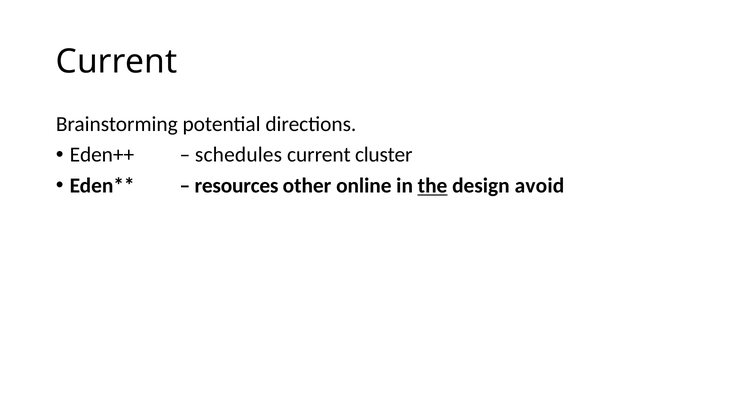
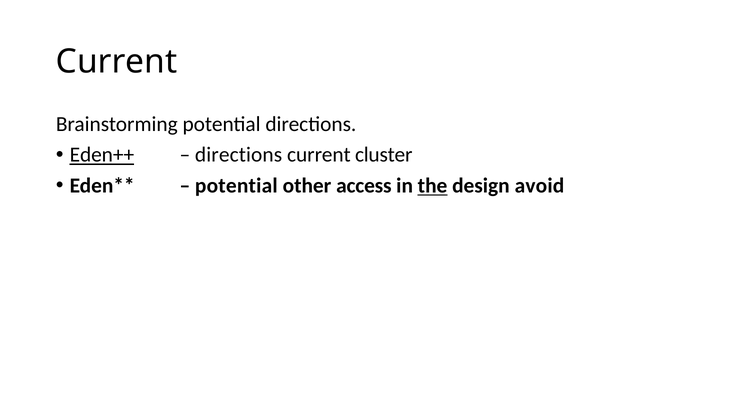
Eden++ underline: none -> present
schedules at (239, 155): schedules -> directions
resources at (237, 185): resources -> potential
online: online -> access
